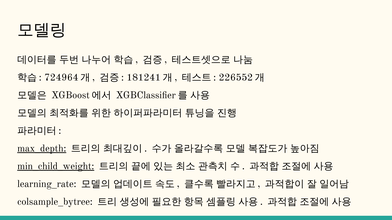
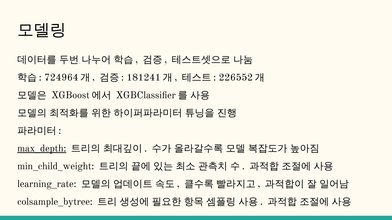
min_child_weight underline: present -> none
